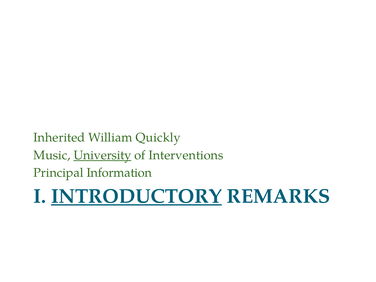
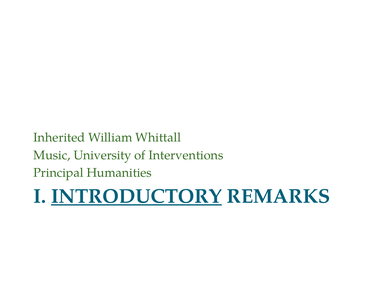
Quickly: Quickly -> Whittall
University underline: present -> none
Information: Information -> Humanities
